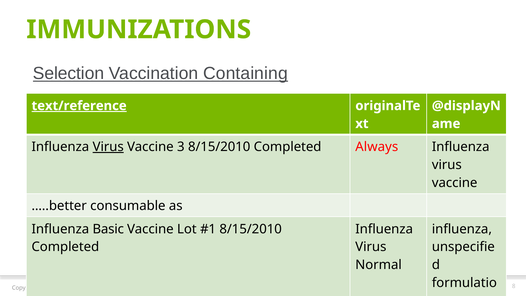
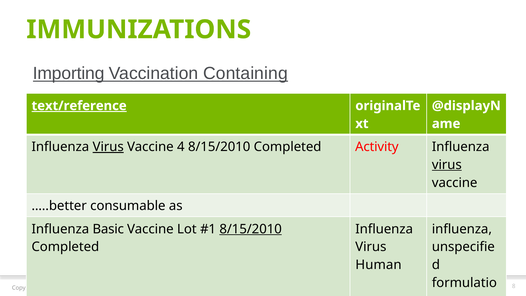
Selection: Selection -> Importing
3: 3 -> 4
Always: Always -> Activity
virus at (447, 165) underline: none -> present
8/15/2010 at (251, 229) underline: none -> present
Normal: Normal -> Human
